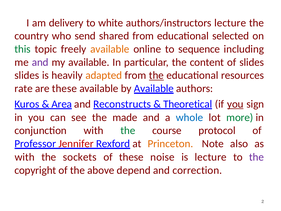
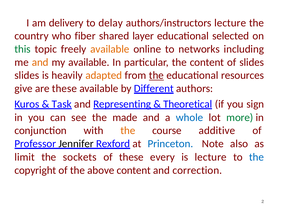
white: white -> delay
send: send -> fiber
shared from: from -> layer
sequence: sequence -> networks
and at (40, 62) colour: purple -> orange
rate: rate -> give
by Available: Available -> Different
Area: Area -> Task
Reconstructs: Reconstructs -> Representing
you at (235, 104) underline: present -> none
the at (128, 130) colour: green -> orange
protocol: protocol -> additive
Jennifer colour: red -> black
Princeton colour: orange -> blue
with at (25, 157): with -> limit
noise: noise -> every
the at (257, 157) colour: purple -> blue
above depend: depend -> content
